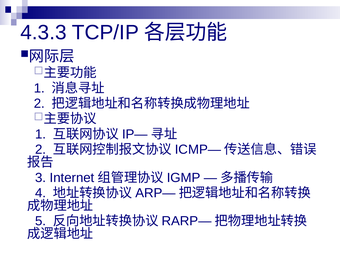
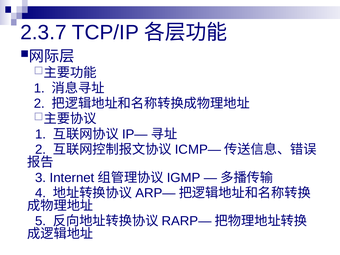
4.3.3: 4.3.3 -> 2.3.7
